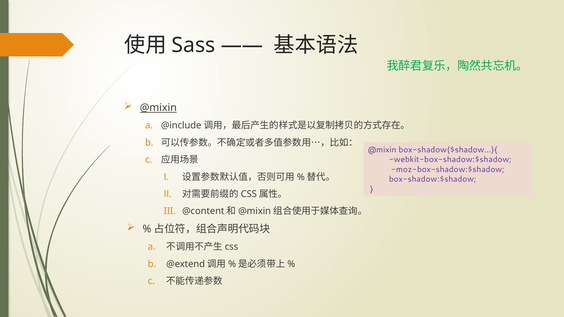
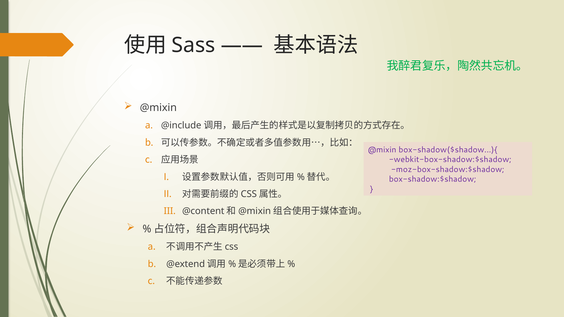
@mixin at (158, 108) underline: present -> none
